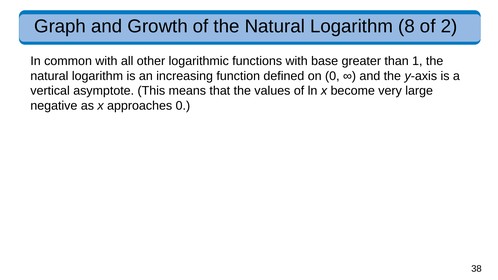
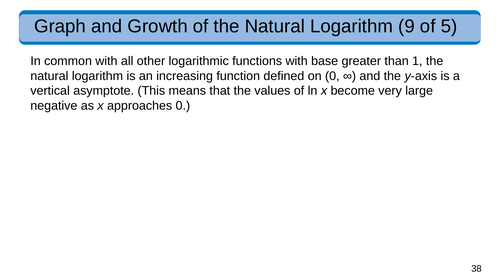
8: 8 -> 9
2: 2 -> 5
